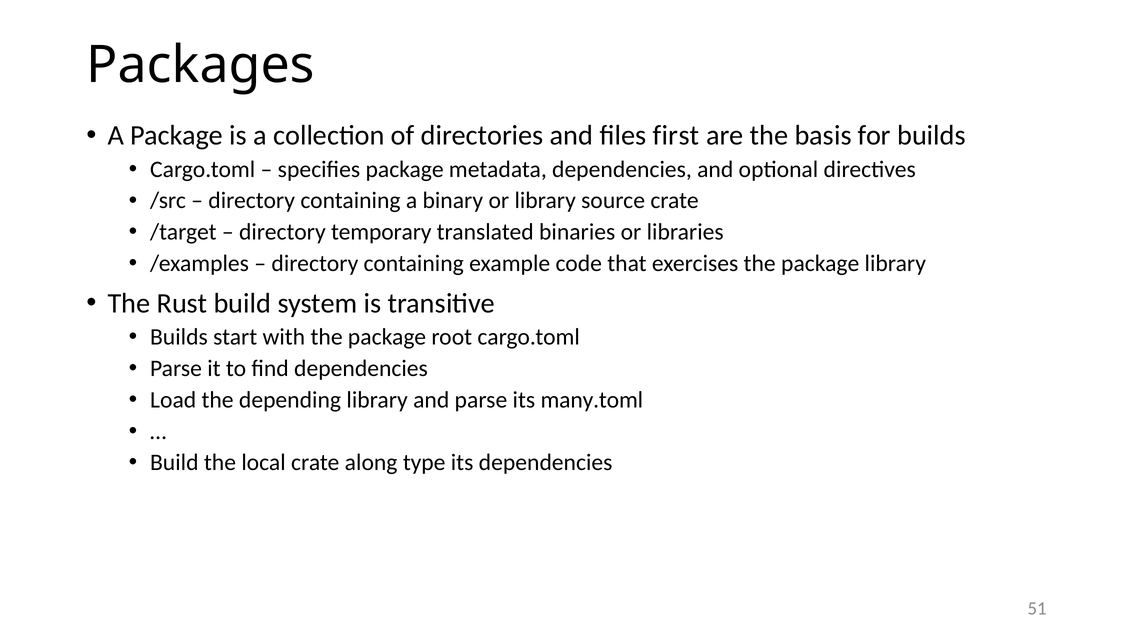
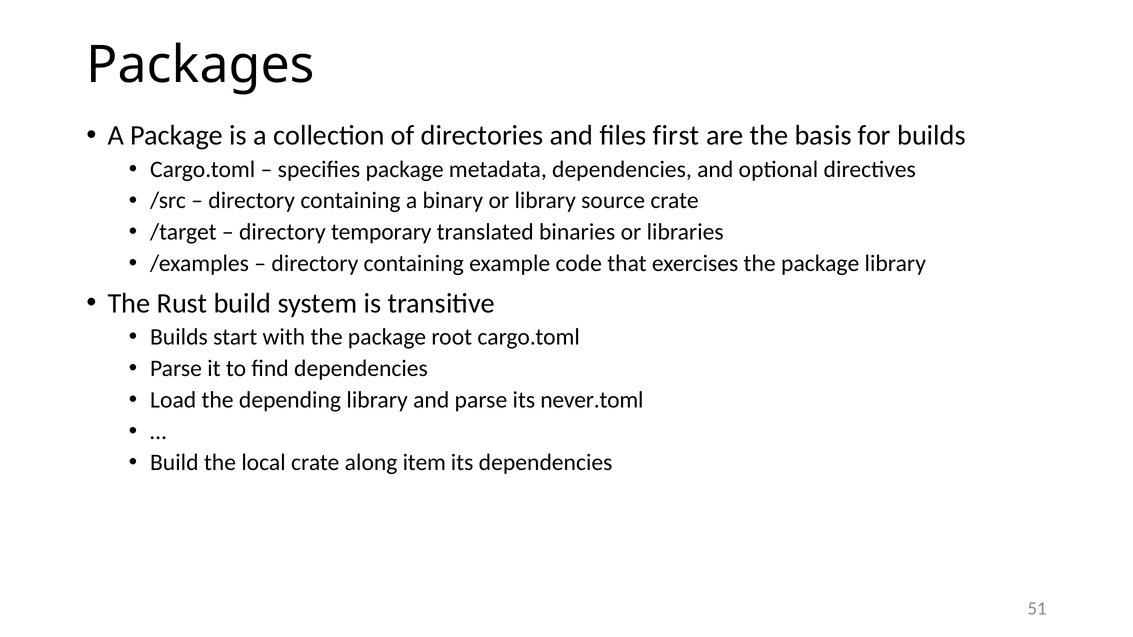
many.toml: many.toml -> never.toml
type: type -> item
